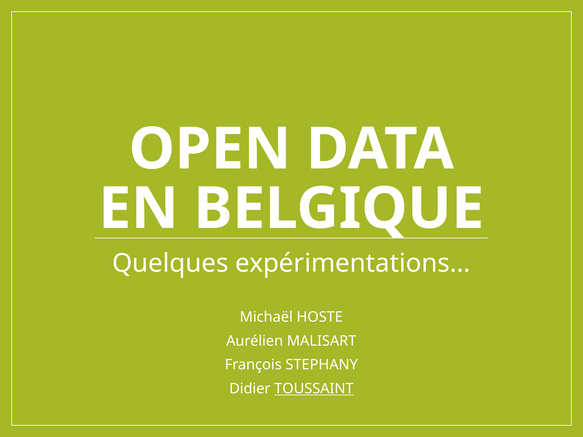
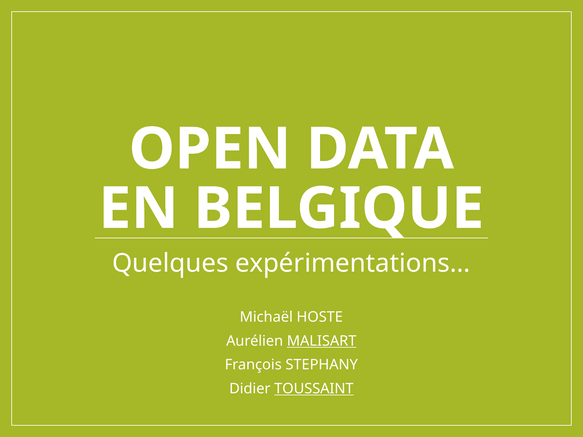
MALISART underline: none -> present
